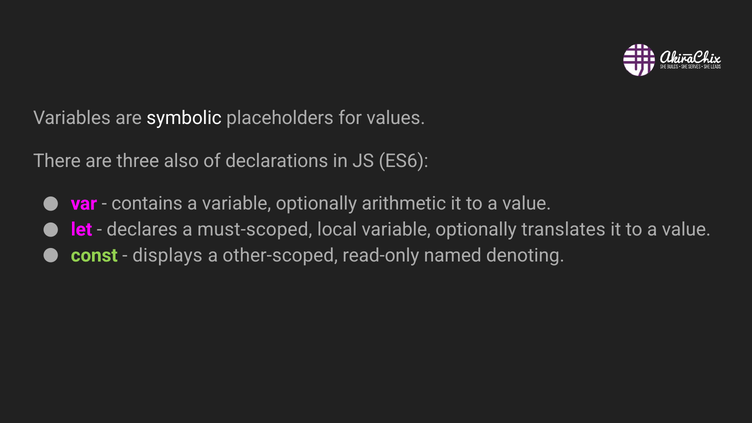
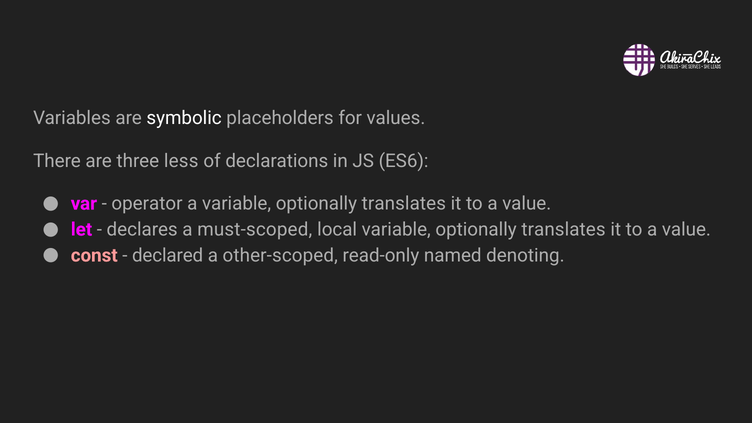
also: also -> less
contains: contains -> operator
a variable optionally arithmetic: arithmetic -> translates
const colour: light green -> pink
displays: displays -> declared
